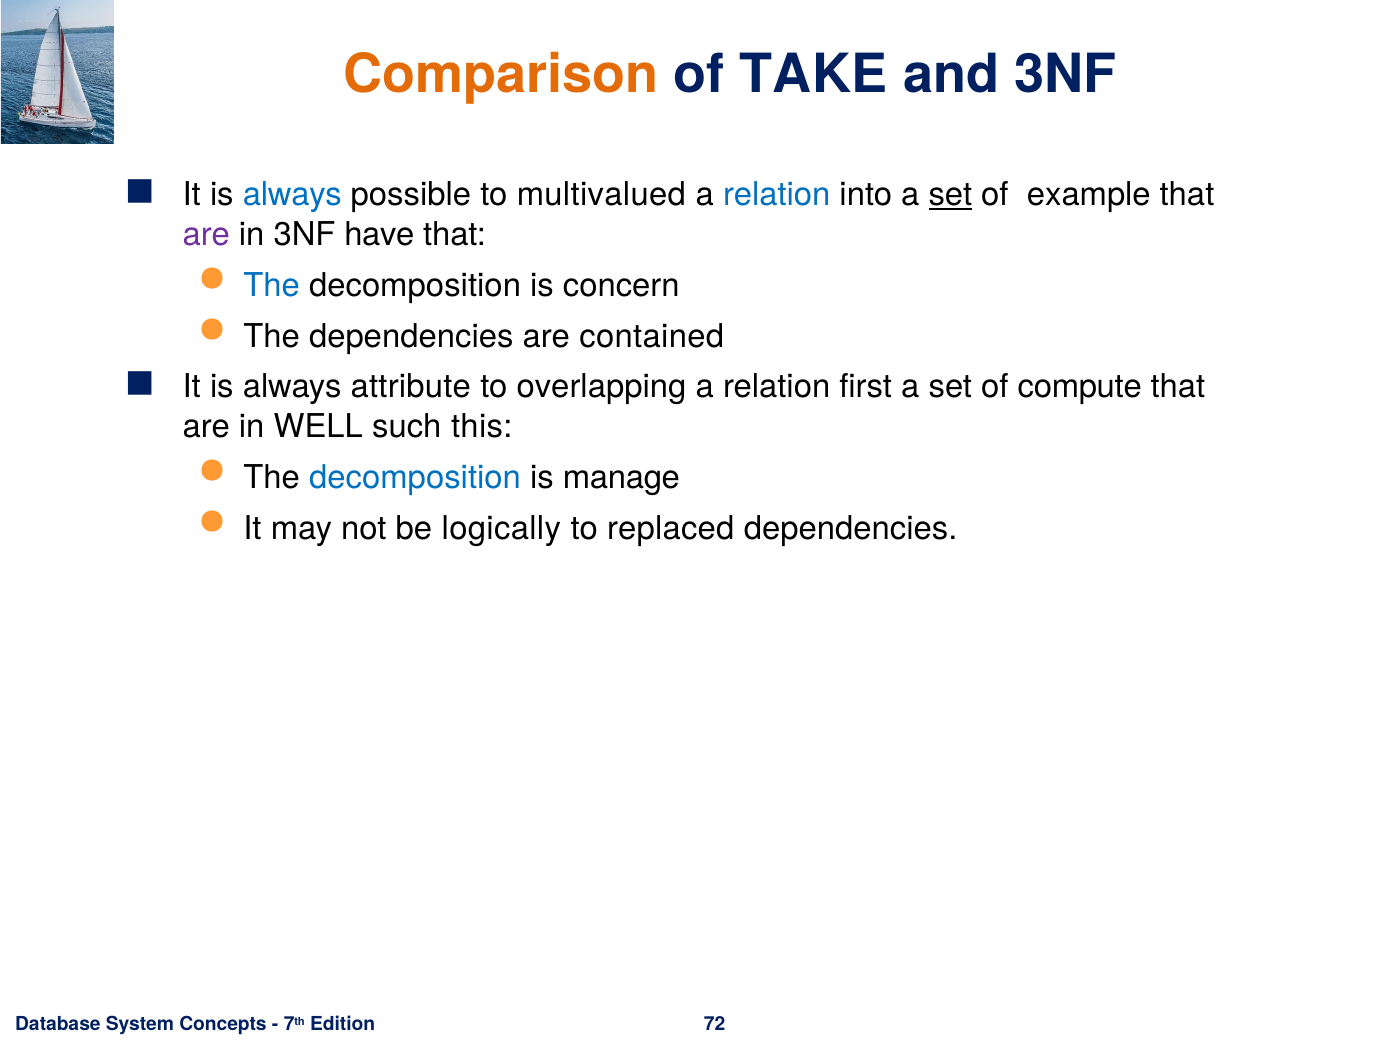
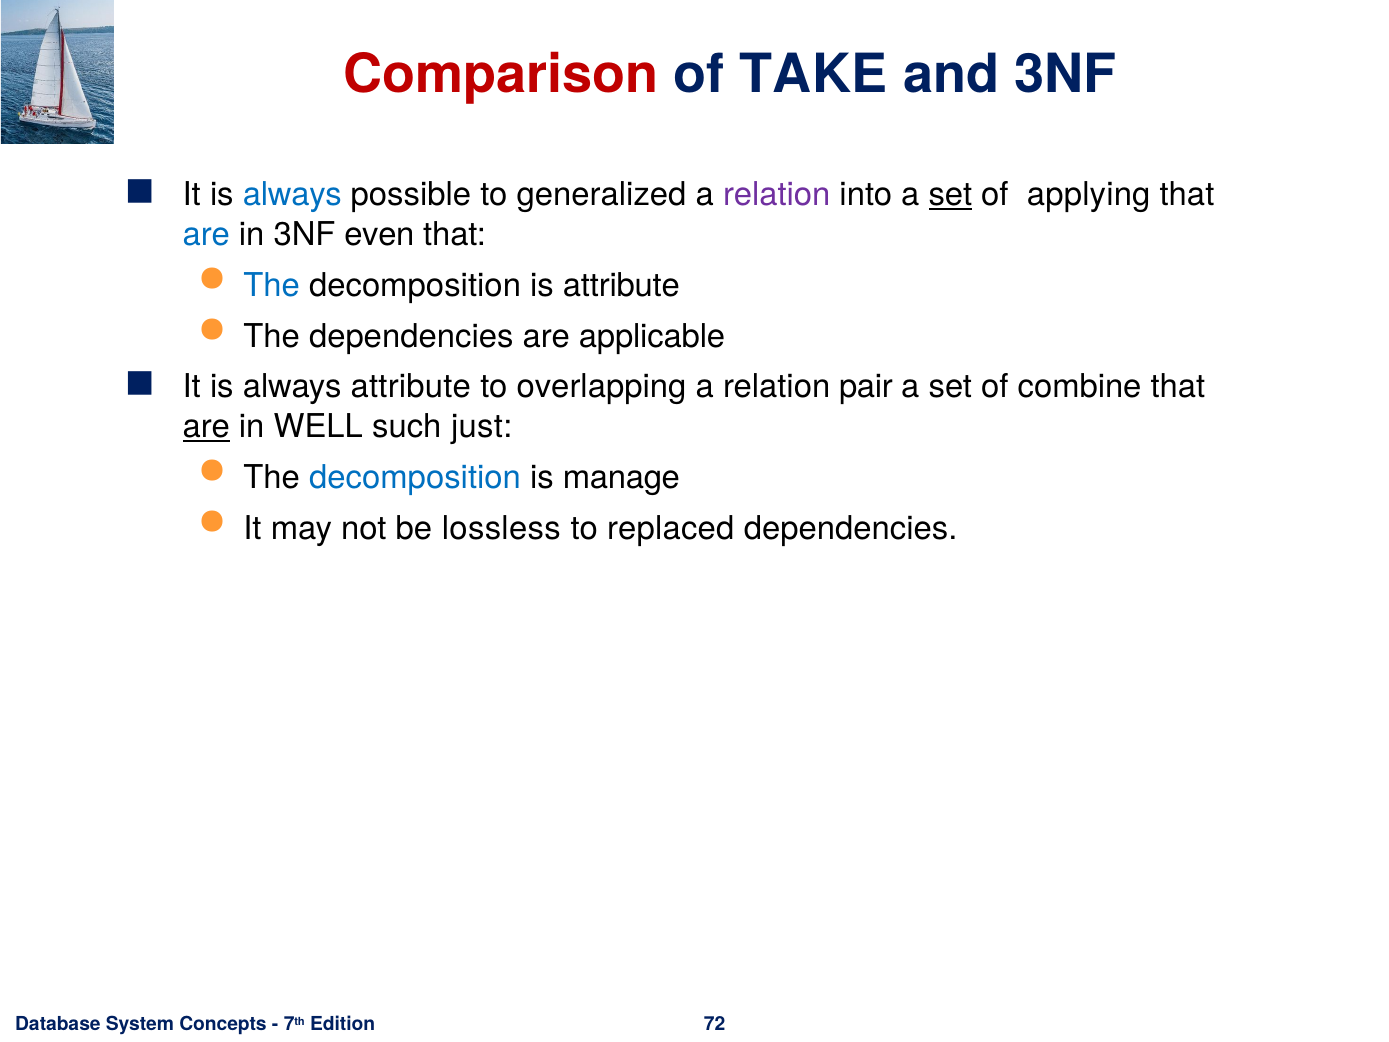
Comparison colour: orange -> red
multivalued: multivalued -> generalized
relation at (777, 195) colour: blue -> purple
example: example -> applying
are at (206, 234) colour: purple -> blue
have: have -> even
is concern: concern -> attribute
contained: contained -> applicable
first: first -> pair
compute: compute -> combine
are at (206, 426) underline: none -> present
this: this -> just
logically: logically -> lossless
